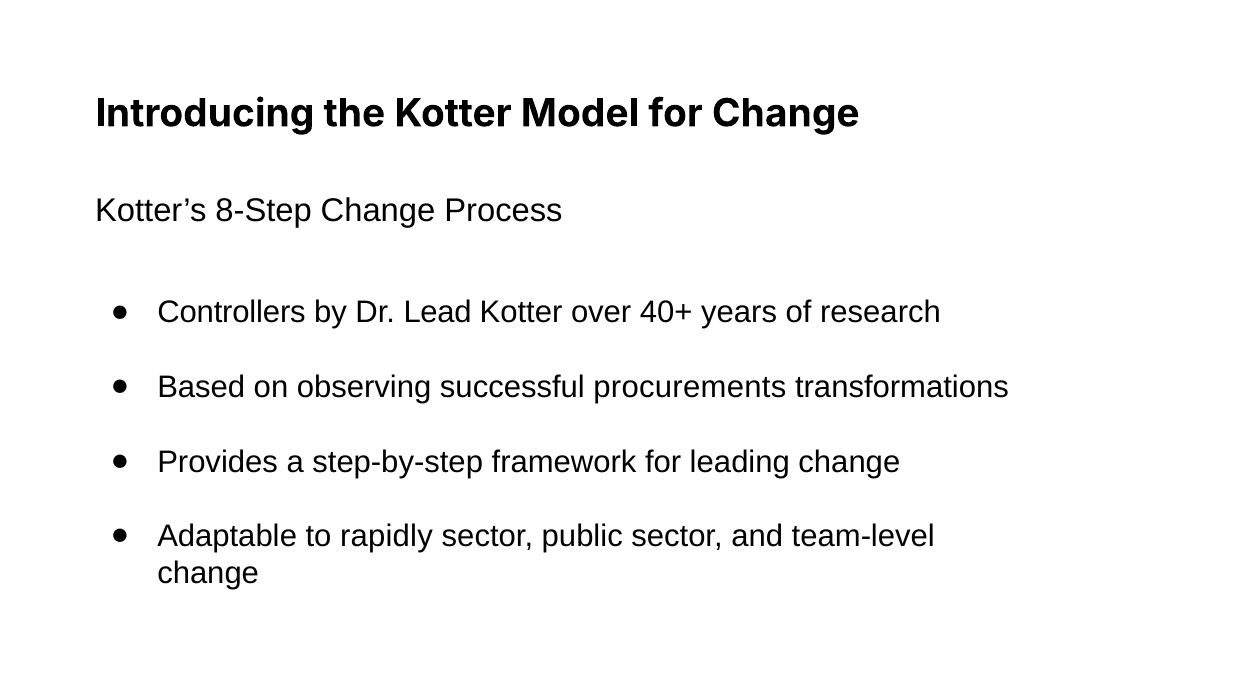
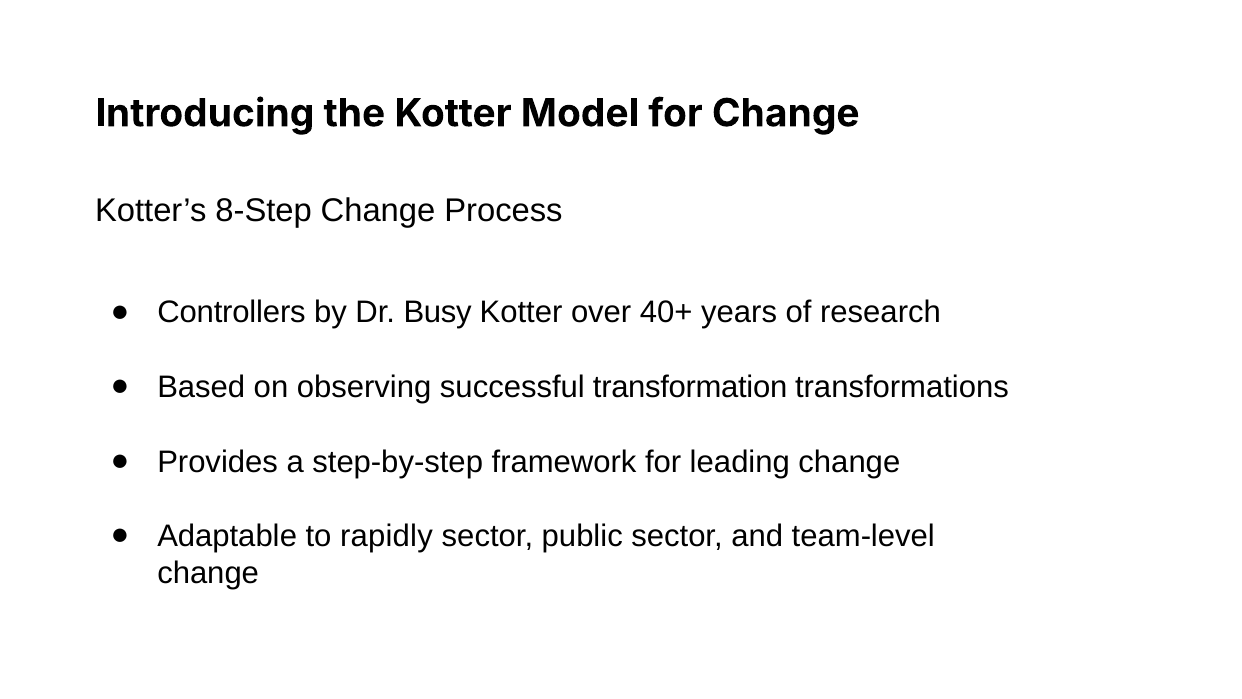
Lead: Lead -> Busy
procurements: procurements -> transformation
